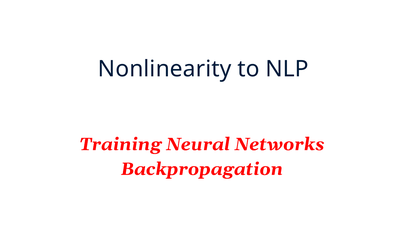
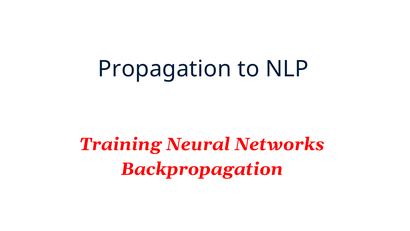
Nonlinearity: Nonlinearity -> Propagation
